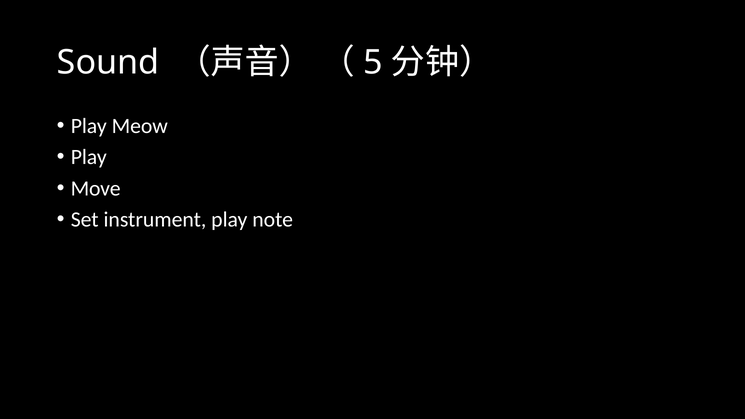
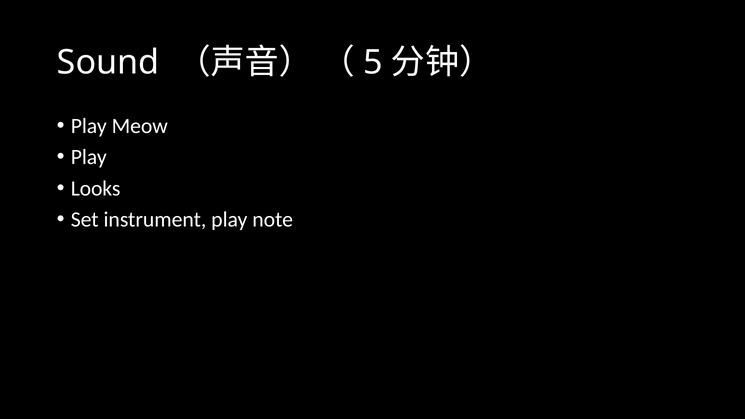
Move: Move -> Looks
